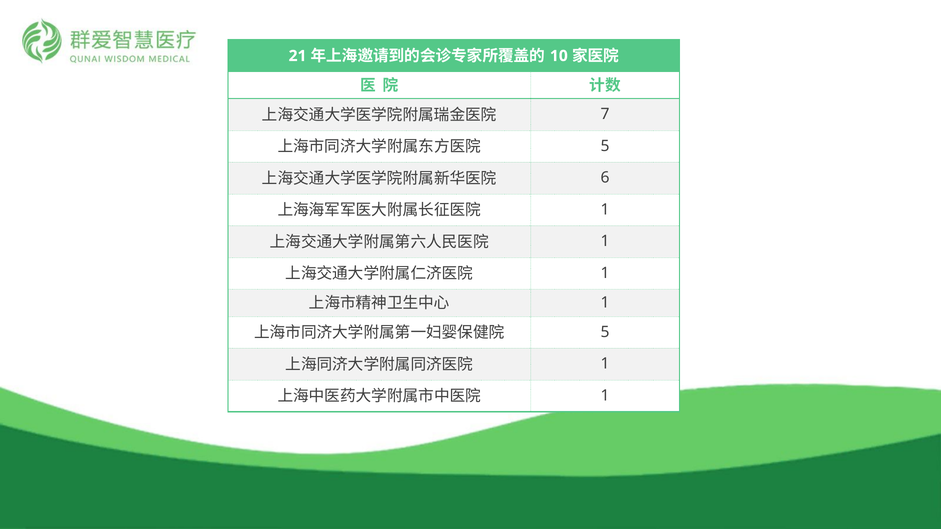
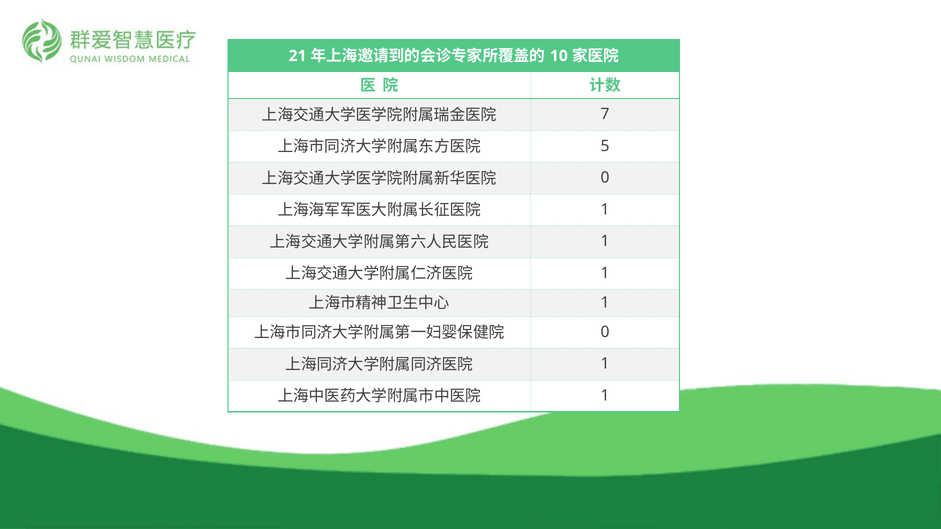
6 at (605, 178): 6 -> 0
5 at (605, 332): 5 -> 0
